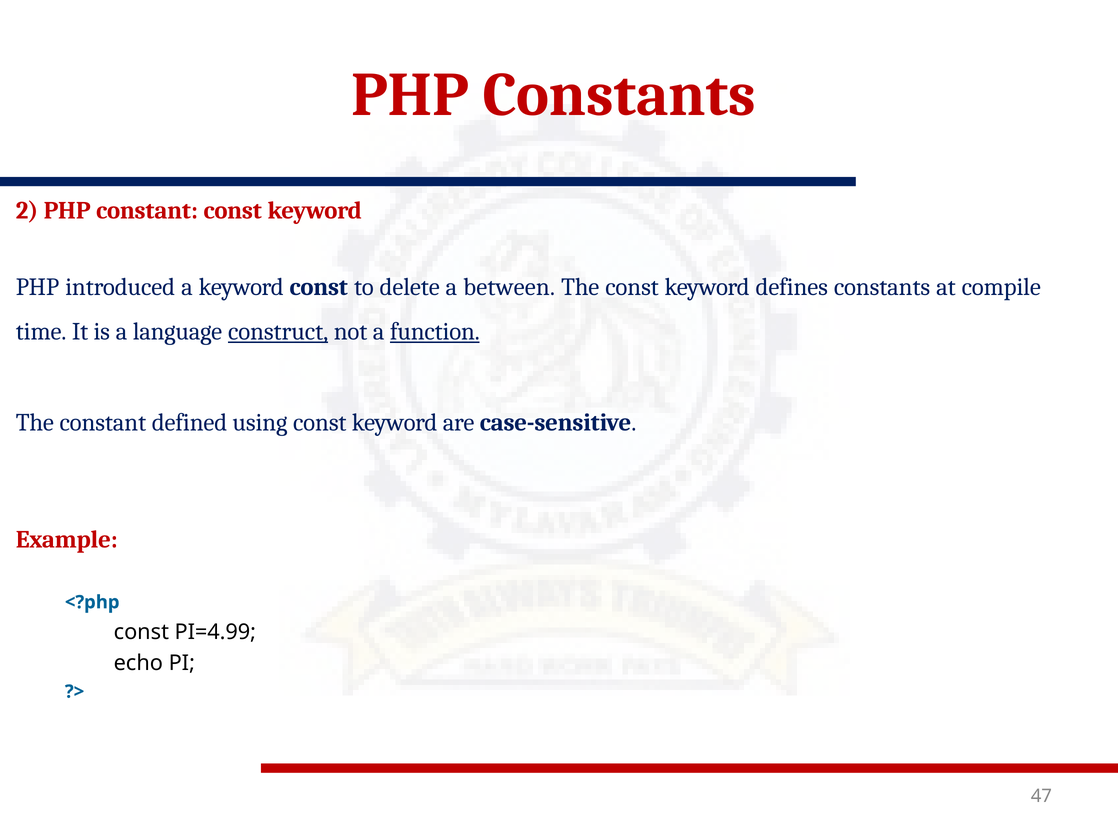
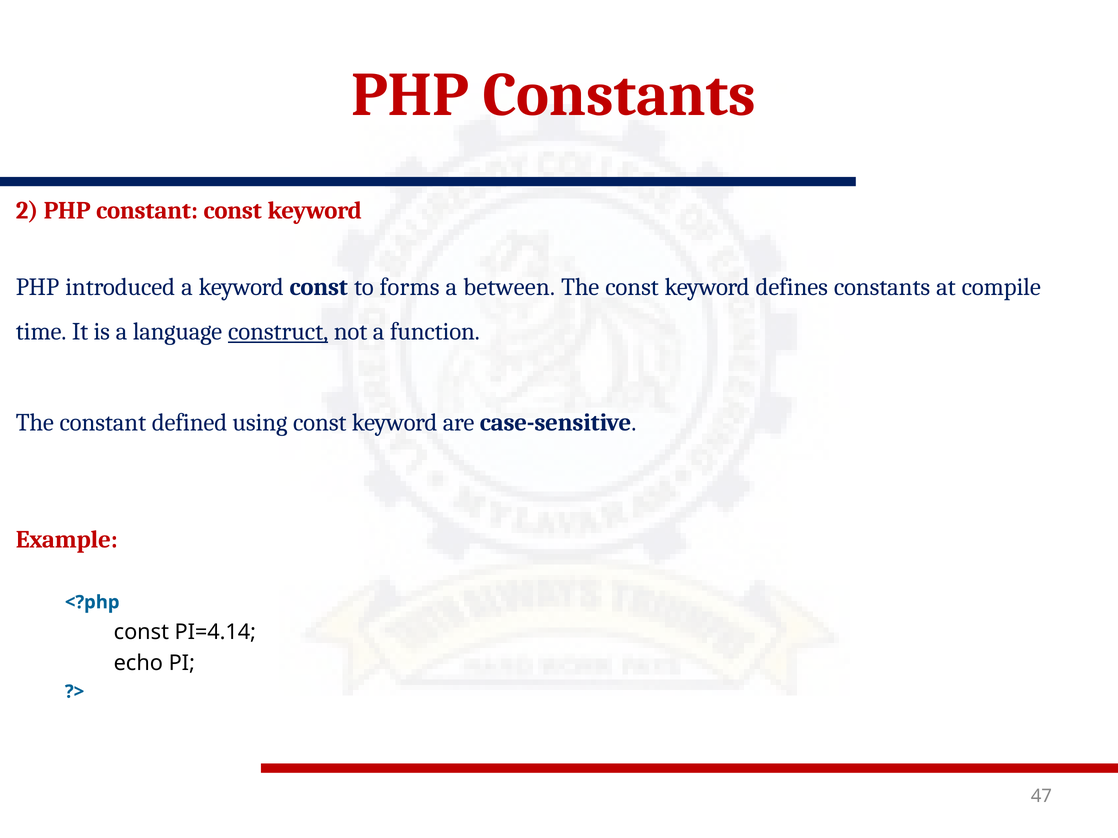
delete: delete -> forms
function underline: present -> none
PI=4.99: PI=4.99 -> PI=4.14
